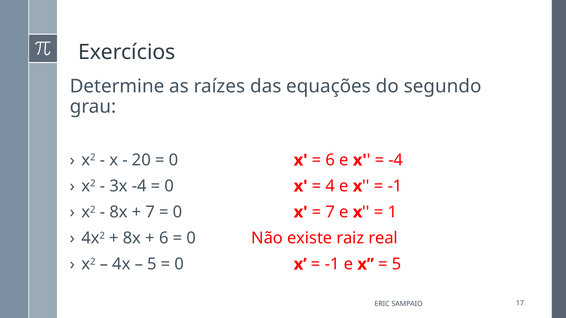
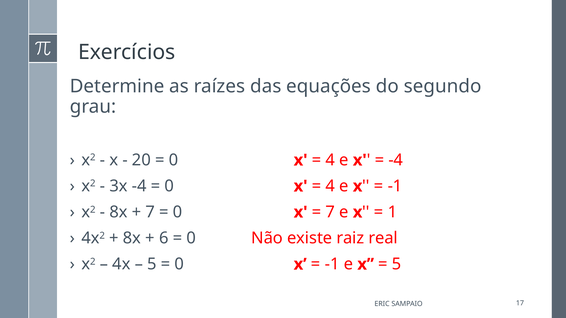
6 at (330, 160): 6 -> 4
